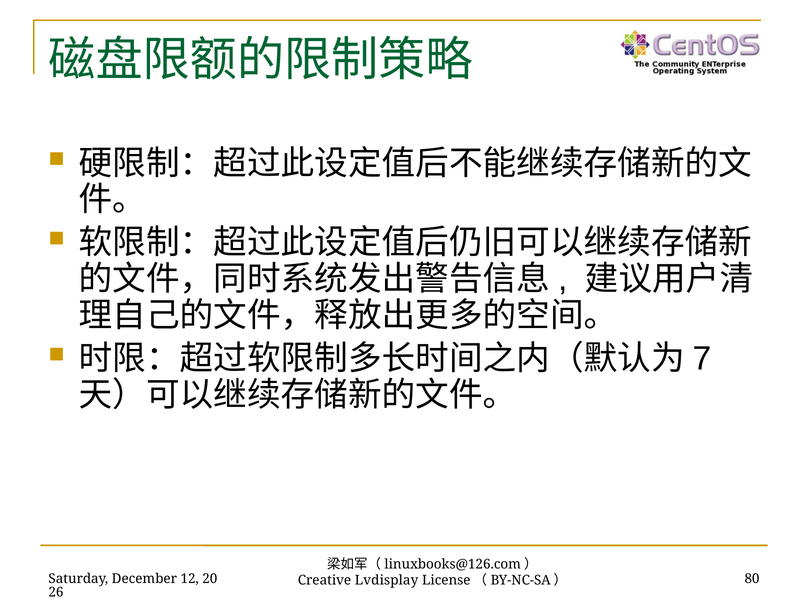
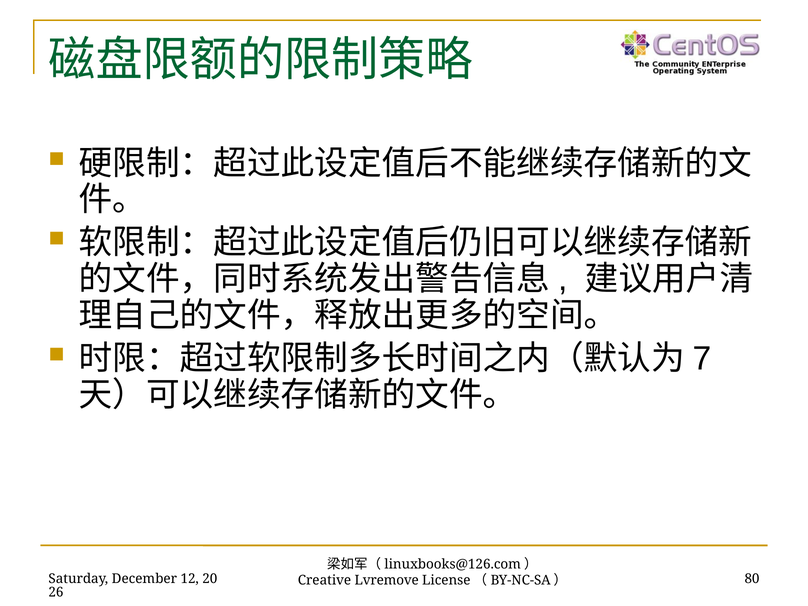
Lvdisplay: Lvdisplay -> Lvremove
